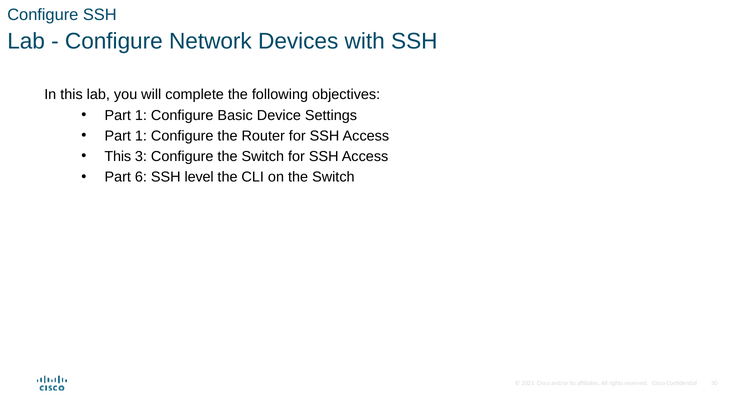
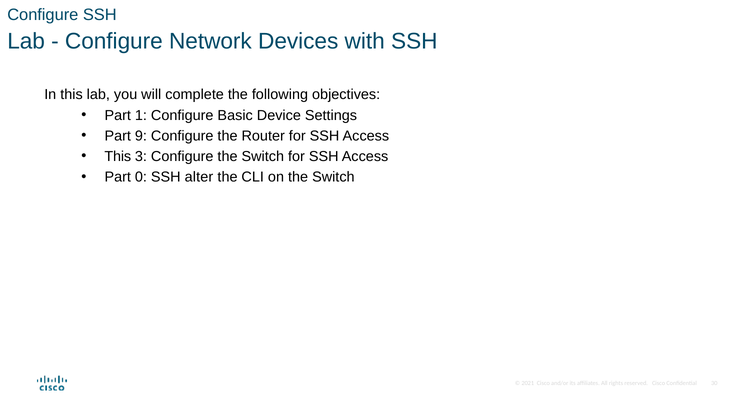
1 at (141, 136): 1 -> 9
6: 6 -> 0
level: level -> alter
